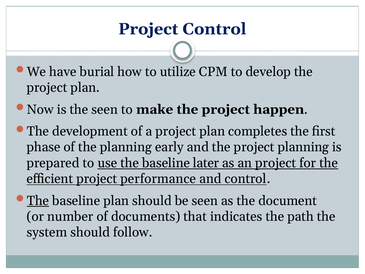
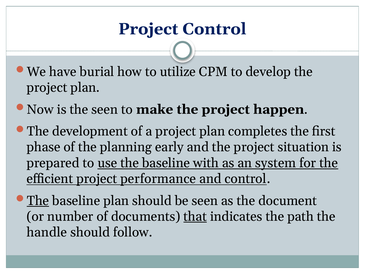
project planning: planning -> situation
later: later -> with
an project: project -> system
that underline: none -> present
system: system -> handle
